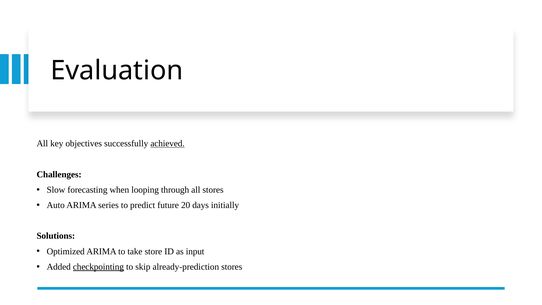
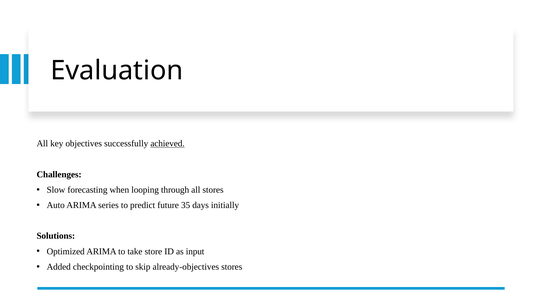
20: 20 -> 35
checkpointing underline: present -> none
already-prediction: already-prediction -> already-objectives
